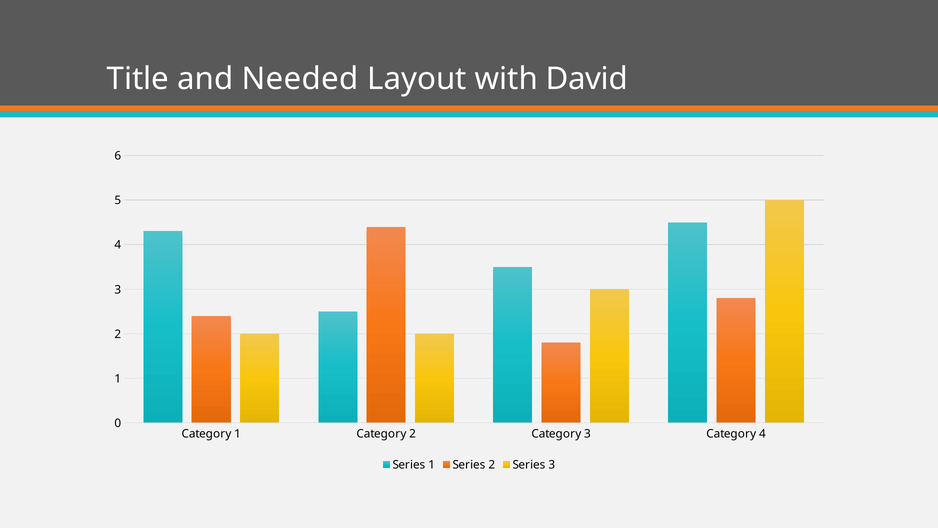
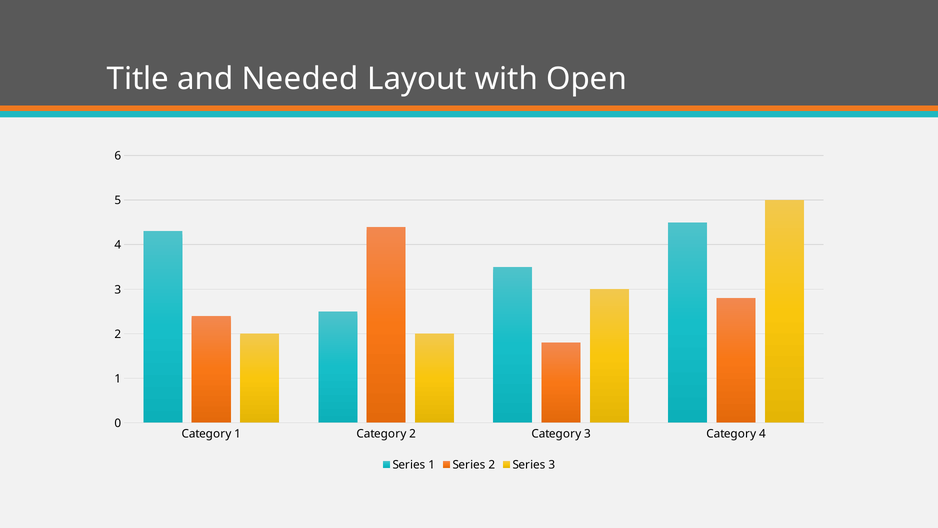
David: David -> Open
